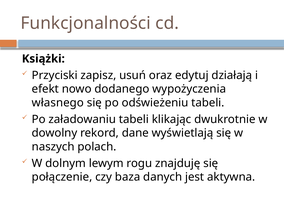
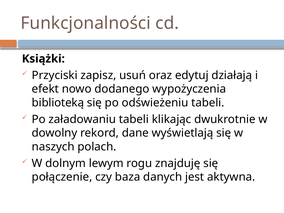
własnego: własnego -> biblioteką
